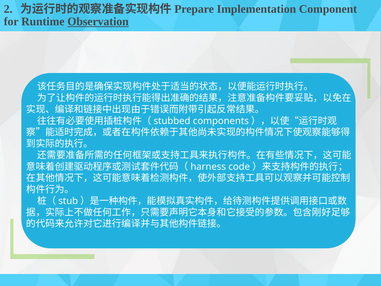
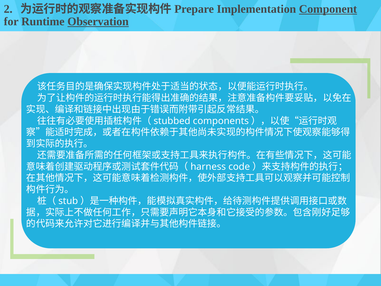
Component underline: none -> present
